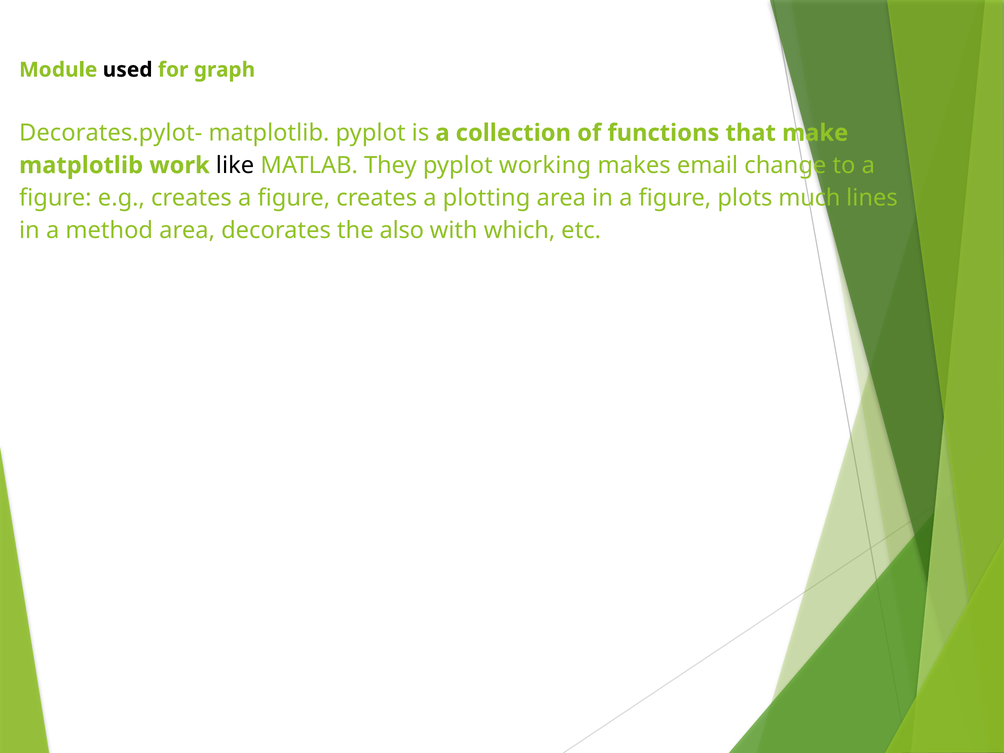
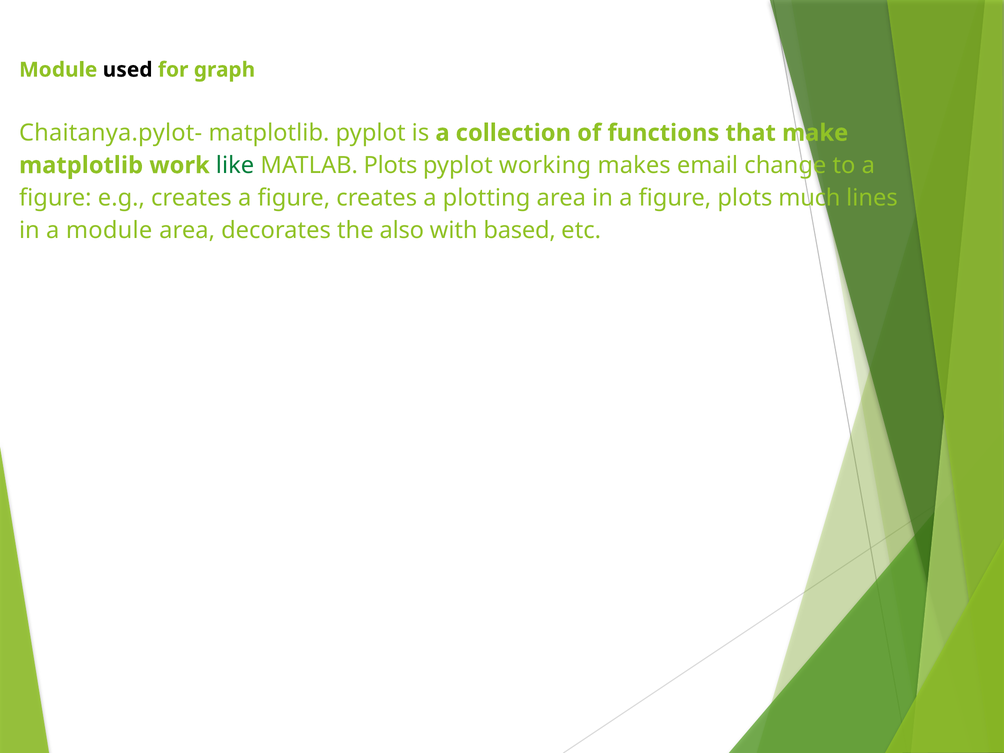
Decorates.pylot-: Decorates.pylot- -> Chaitanya.pylot-
like colour: black -> green
MATLAB They: They -> Plots
a method: method -> module
which: which -> based
